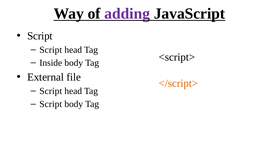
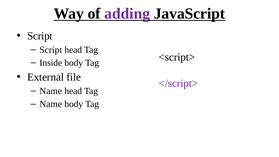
</script> colour: orange -> purple
Script at (51, 91): Script -> Name
Script at (51, 104): Script -> Name
